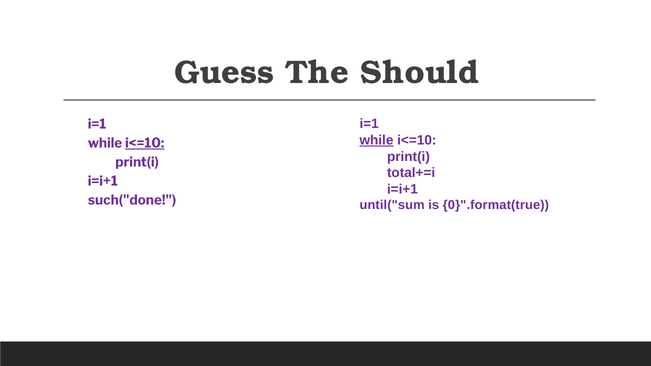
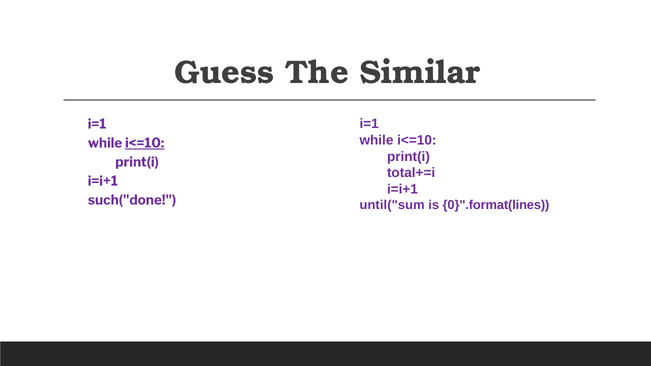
Should: Should -> Similar
while at (376, 140) underline: present -> none
0}".format(true: 0}".format(true -> 0}".format(lines
